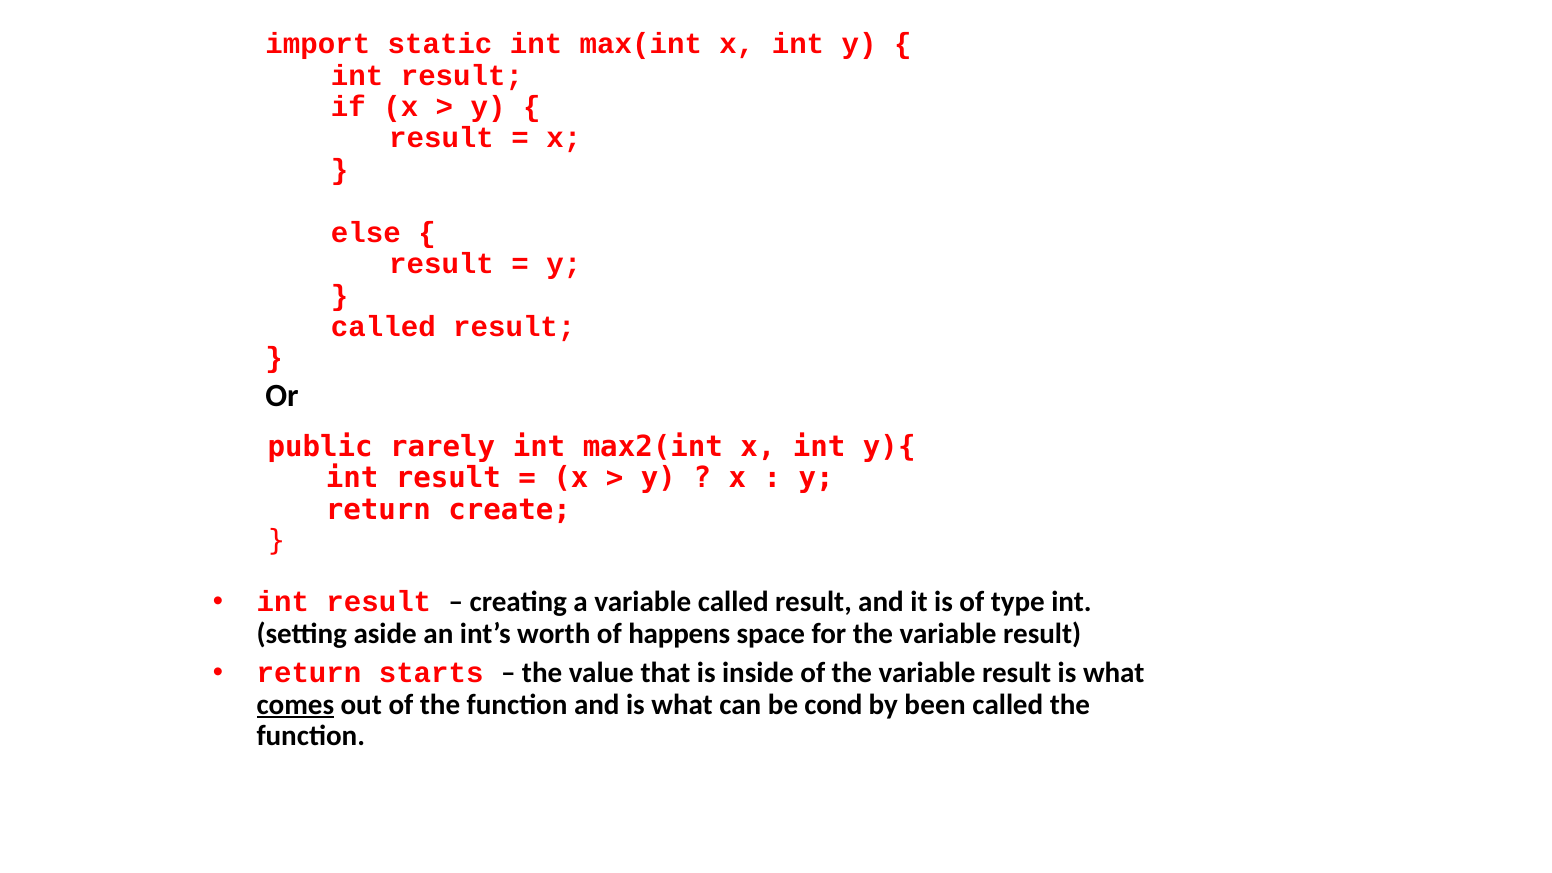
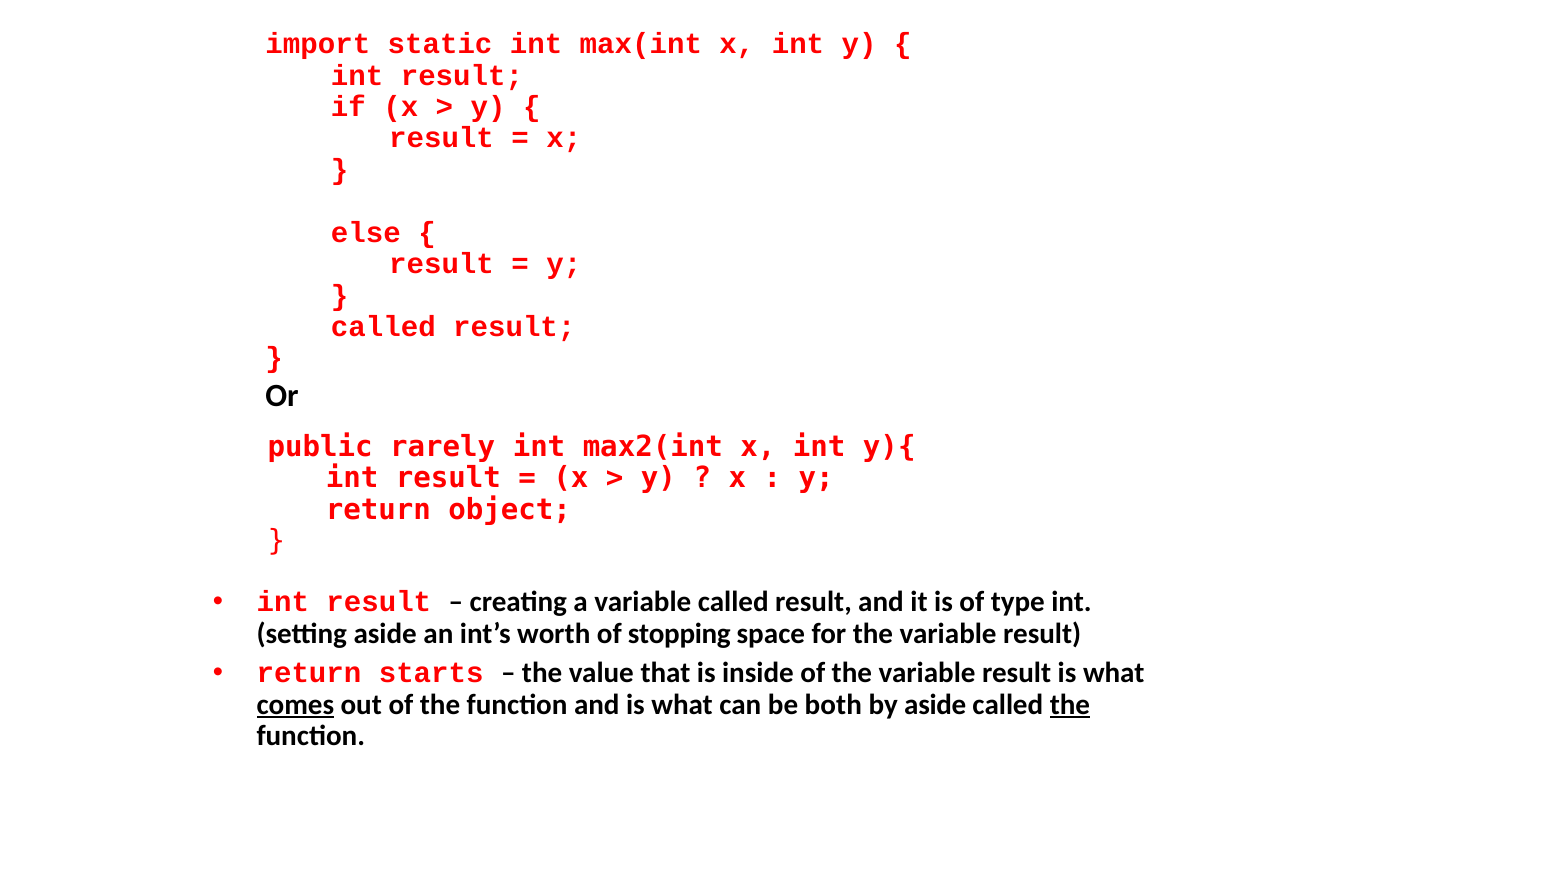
create: create -> object
happens: happens -> stopping
cond: cond -> both
by been: been -> aside
the at (1070, 705) underline: none -> present
